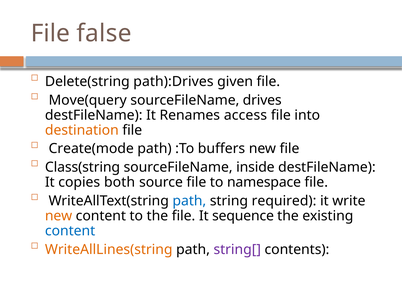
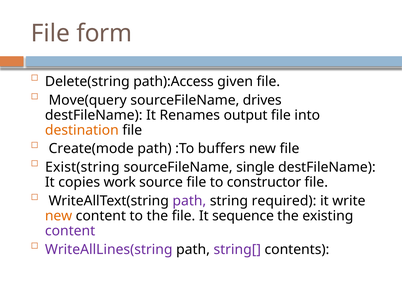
false: false -> form
path):Drives: path):Drives -> path):Access
access: access -> output
Class(string: Class(string -> Exist(string
inside: inside -> single
both: both -> work
namespace: namespace -> constructor
path at (189, 201) colour: blue -> purple
content at (70, 231) colour: blue -> purple
WriteAllLines(string colour: orange -> purple
